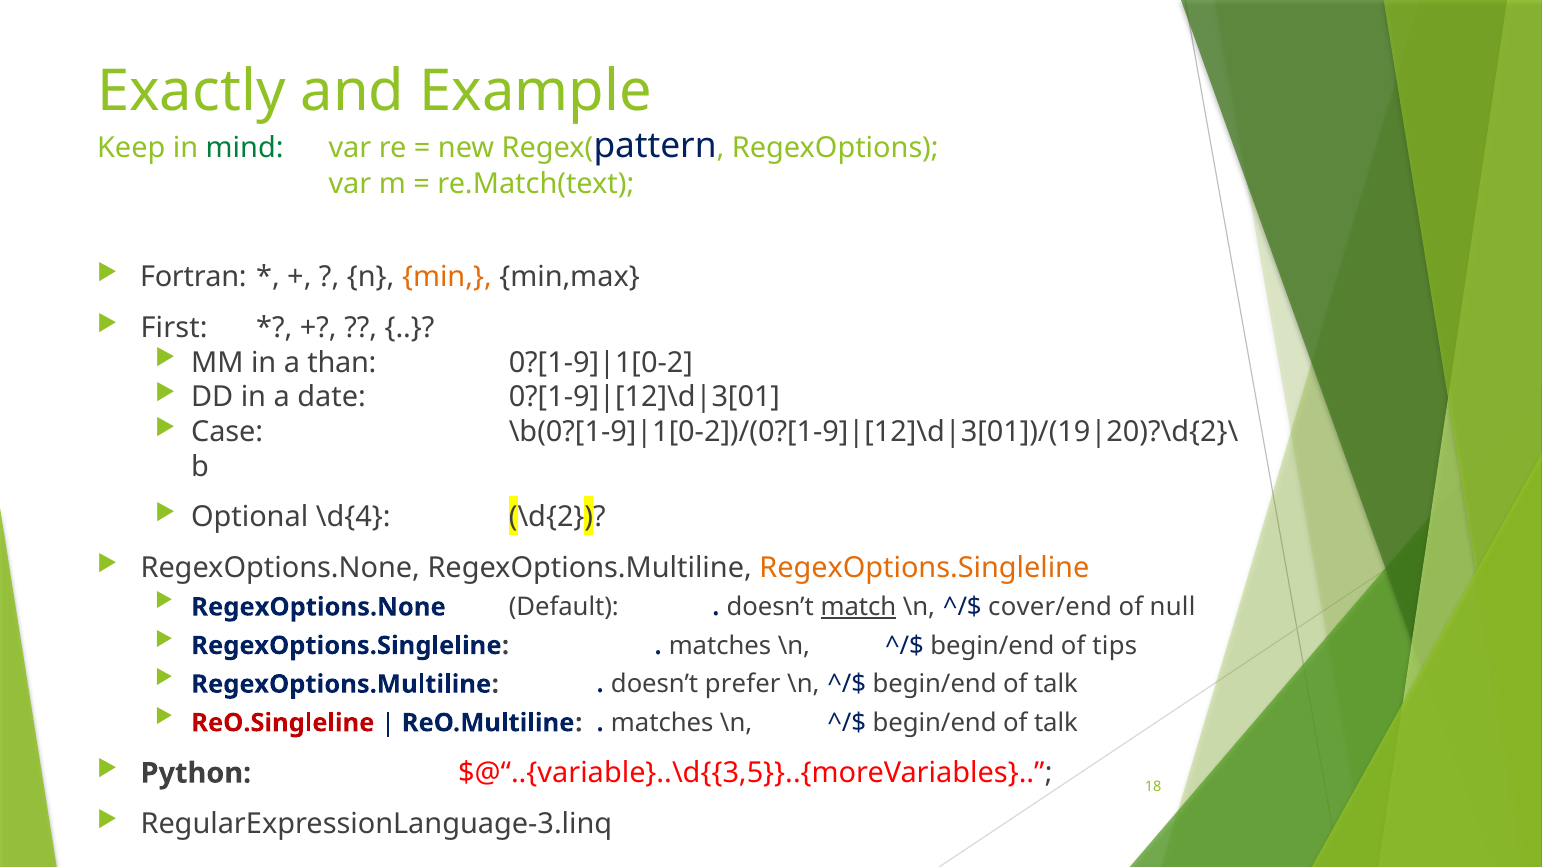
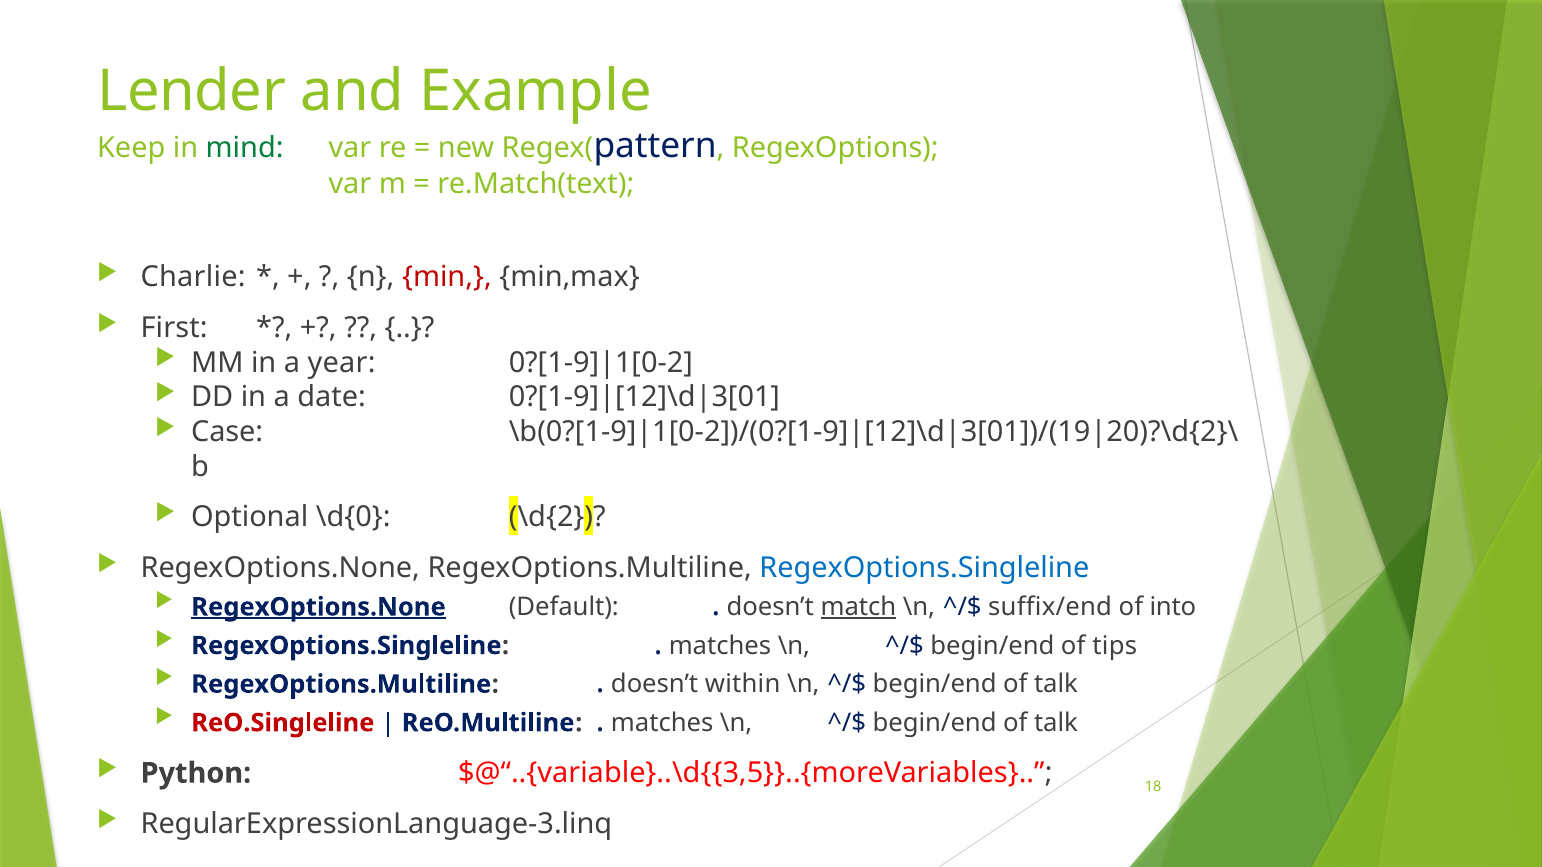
Exactly: Exactly -> Lender
Fortran: Fortran -> Charlie
min colour: orange -> red
than: than -> year
\d{4: \d{4 -> \d{0
RegexOptions.Singleline at (924, 568) colour: orange -> blue
RegexOptions.None at (318, 607) underline: none -> present
cover/end: cover/end -> suffix/end
null: null -> into
prefer: prefer -> within
